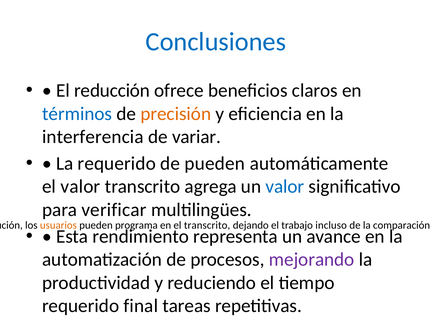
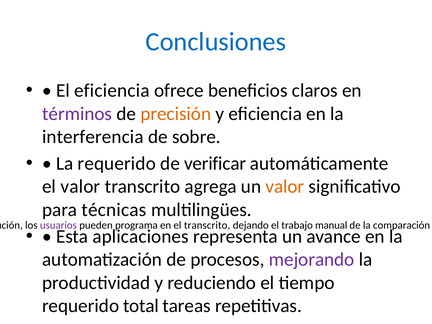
El reducción: reducción -> eficiencia
términos colour: blue -> purple
variar: variar -> sobre
de pueden: pueden -> verificar
valor at (285, 187) colour: blue -> orange
verificar: verificar -> técnicas
usuarios colour: orange -> purple
incluso: incluso -> manual
rendimiento: rendimiento -> aplicaciones
final: final -> total
